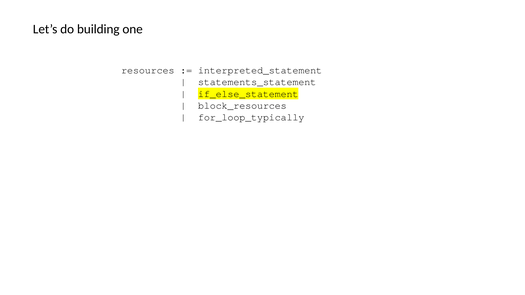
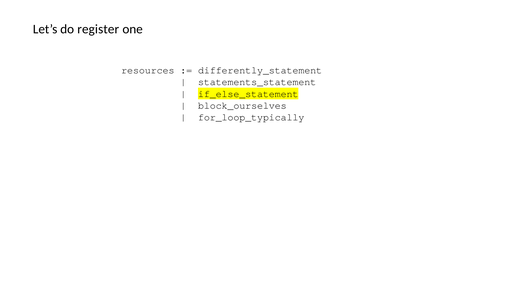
building: building -> register
interpreted_statement: interpreted_statement -> differently_statement
block_resources: block_resources -> block_ourselves
